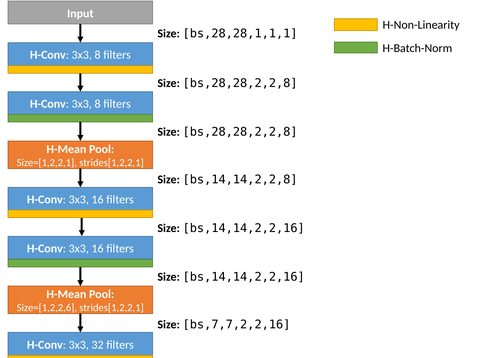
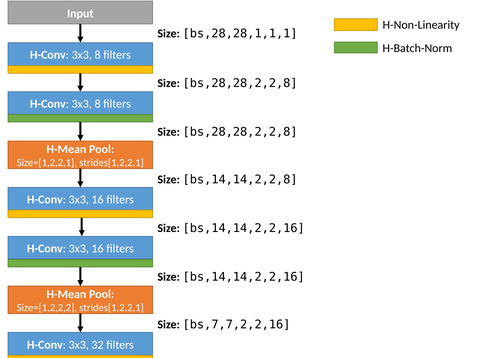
Size=[1,2,2,6: Size=[1,2,2,6 -> Size=[1,2,2,2
